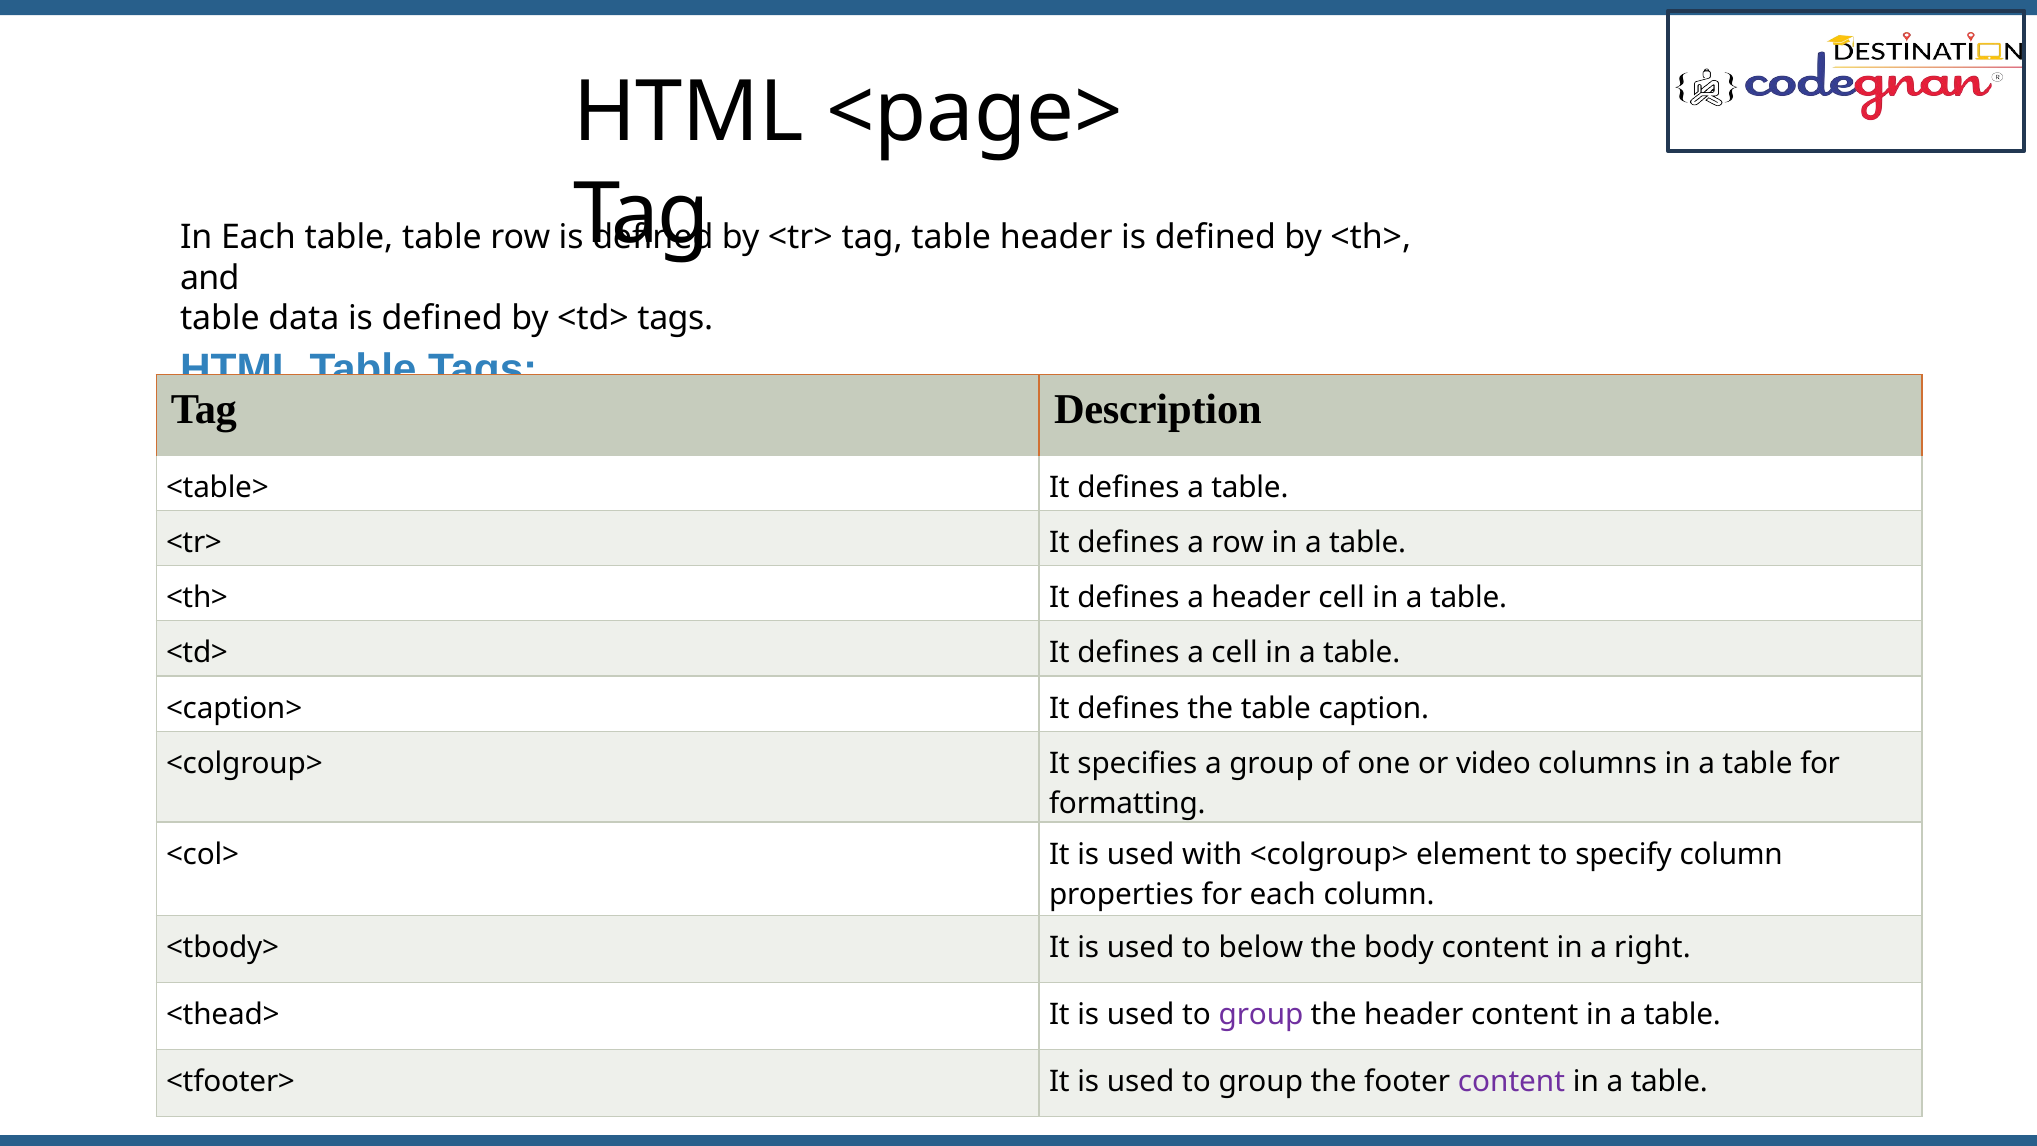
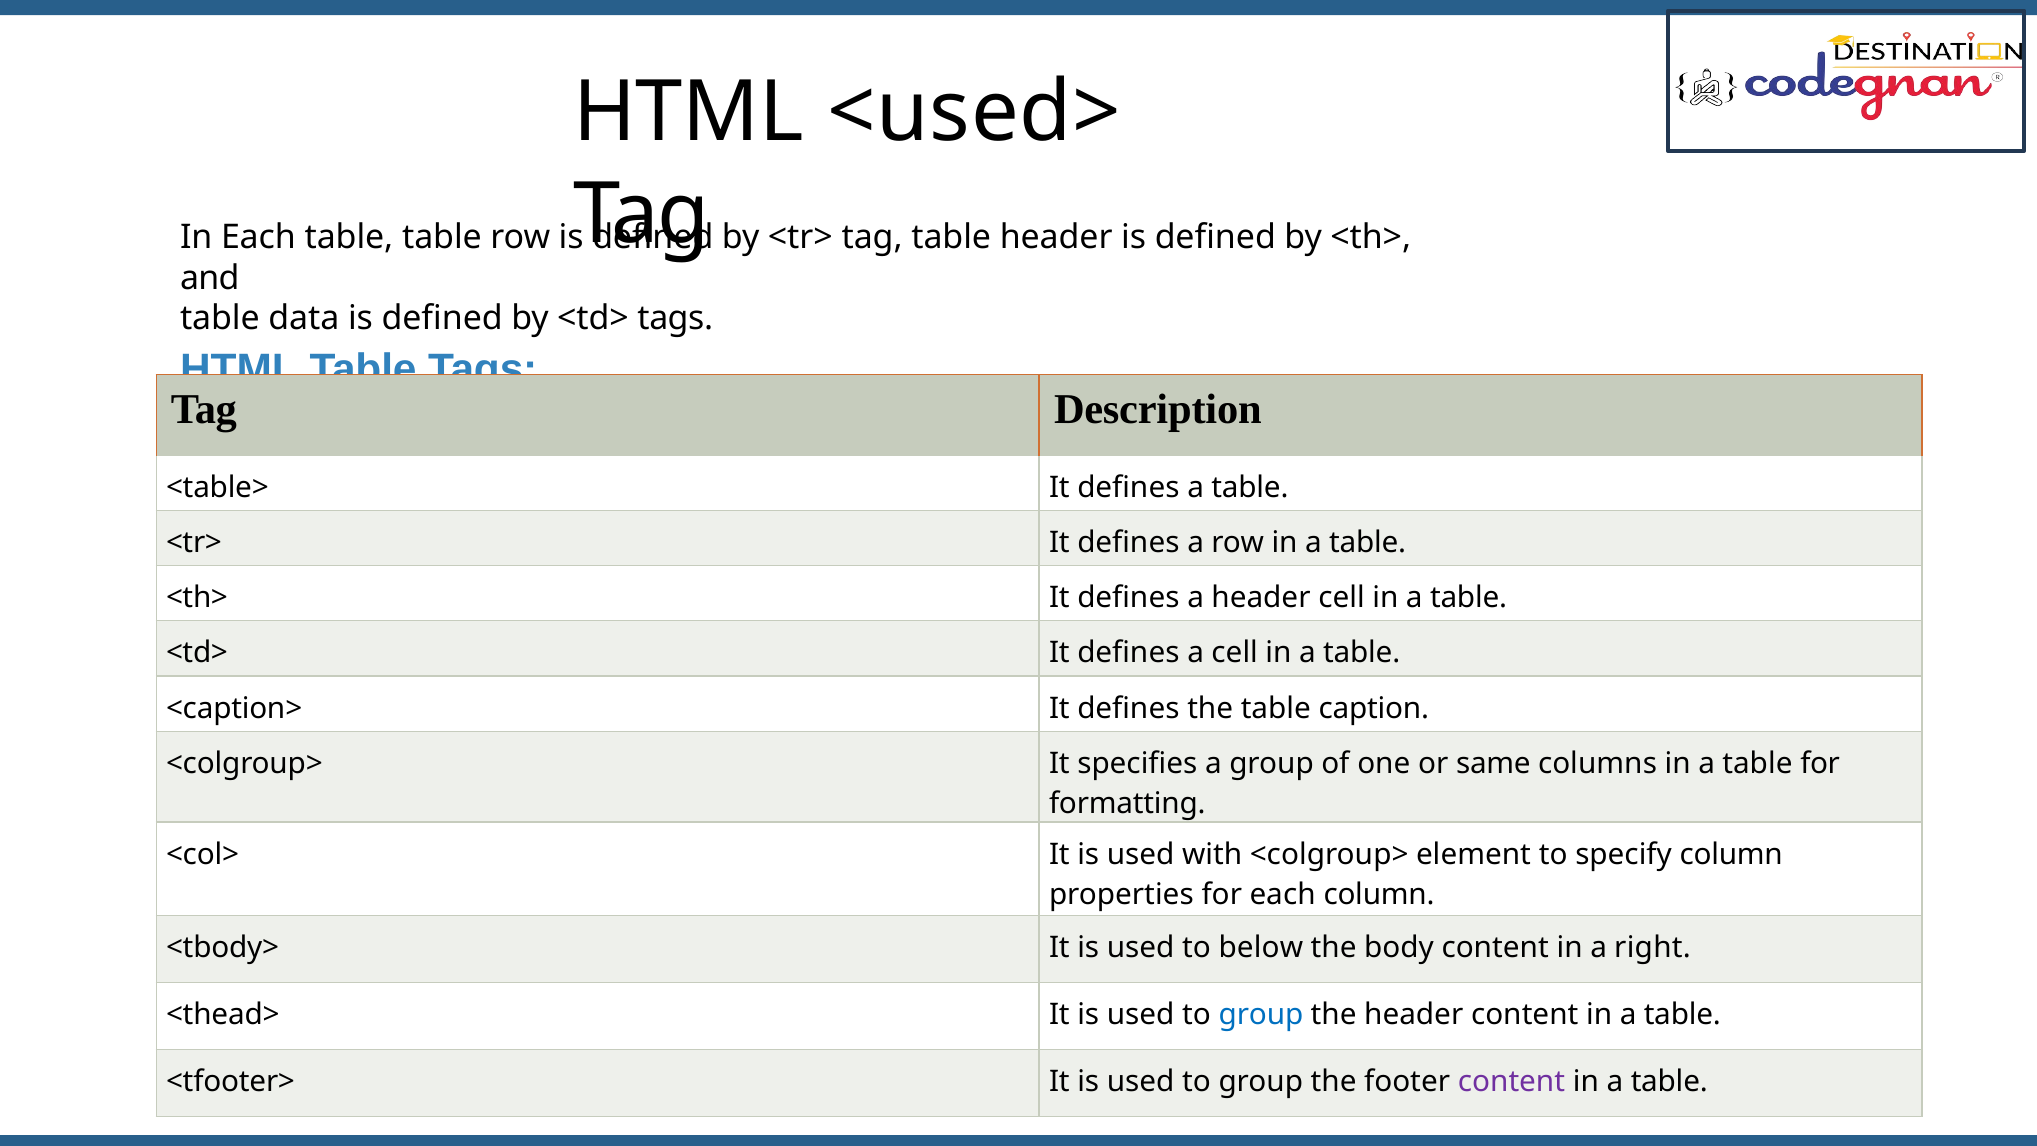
<page>: <page> -> <used>
video: video -> same
group at (1261, 1015) colour: purple -> blue
